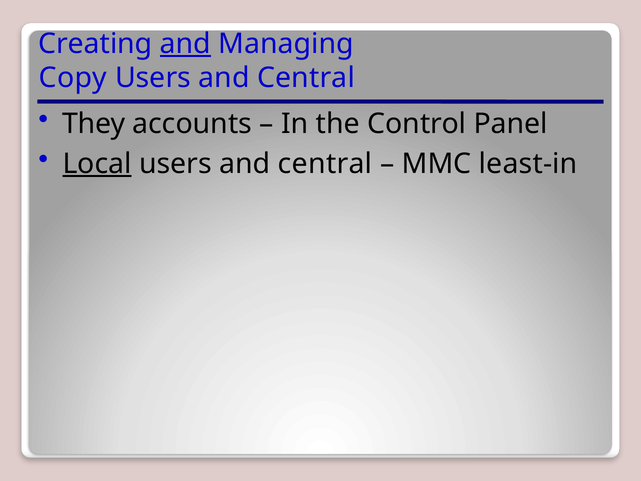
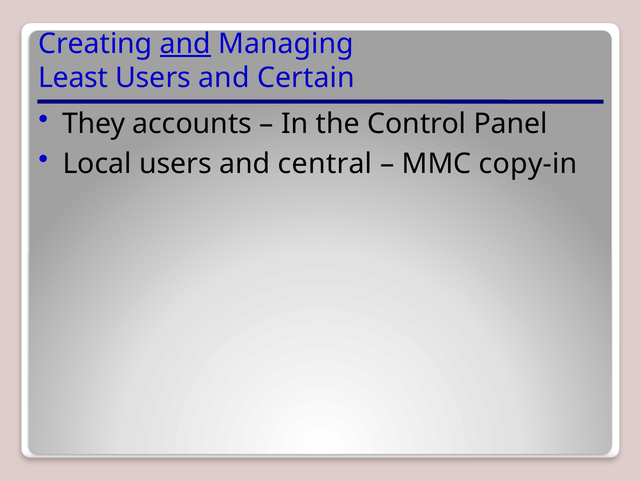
Copy: Copy -> Least
Central at (306, 78): Central -> Certain
Local underline: present -> none
least-in: least-in -> copy-in
